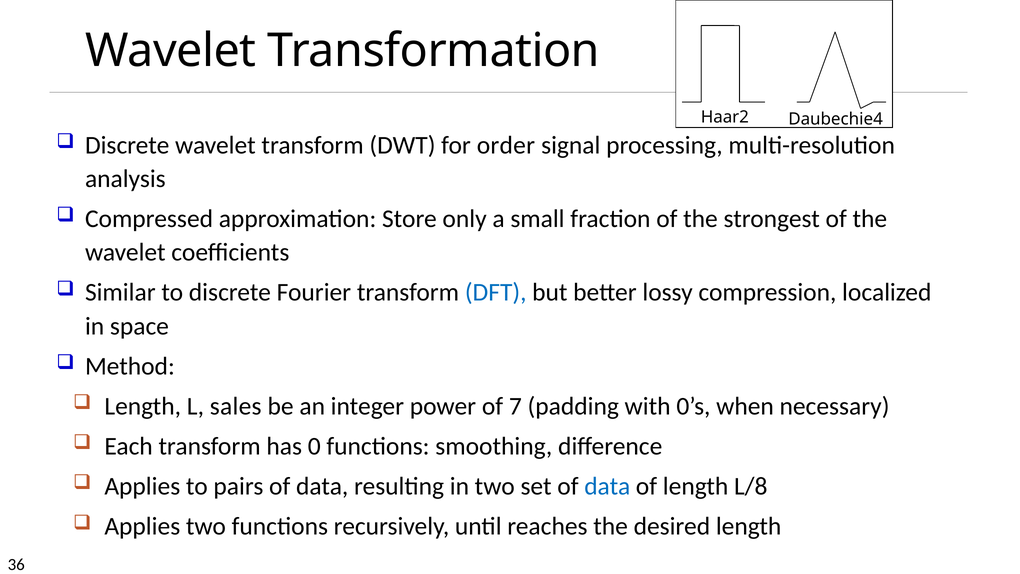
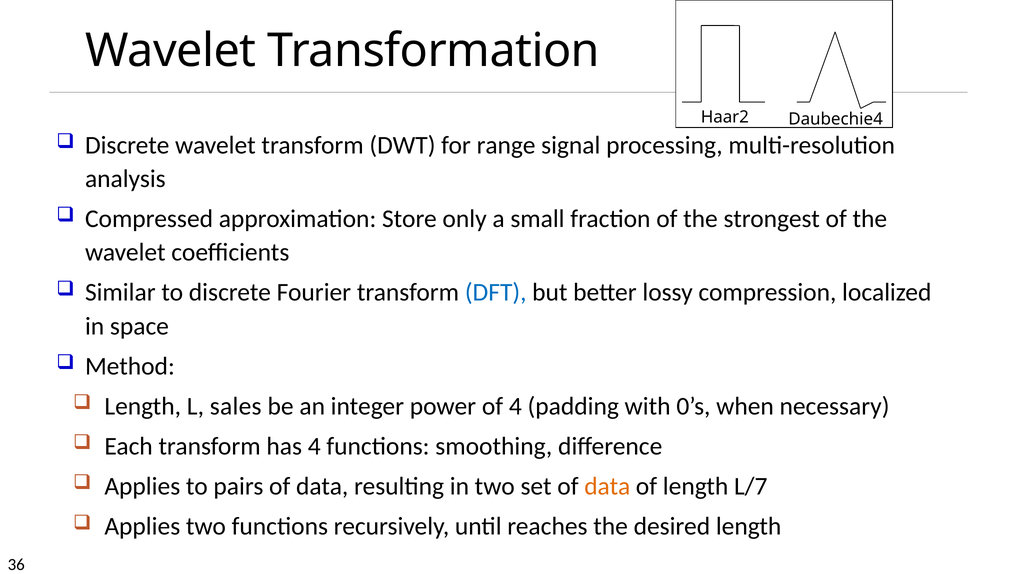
order: order -> range
of 7: 7 -> 4
has 0: 0 -> 4
data at (607, 486) colour: blue -> orange
L/8: L/8 -> L/7
